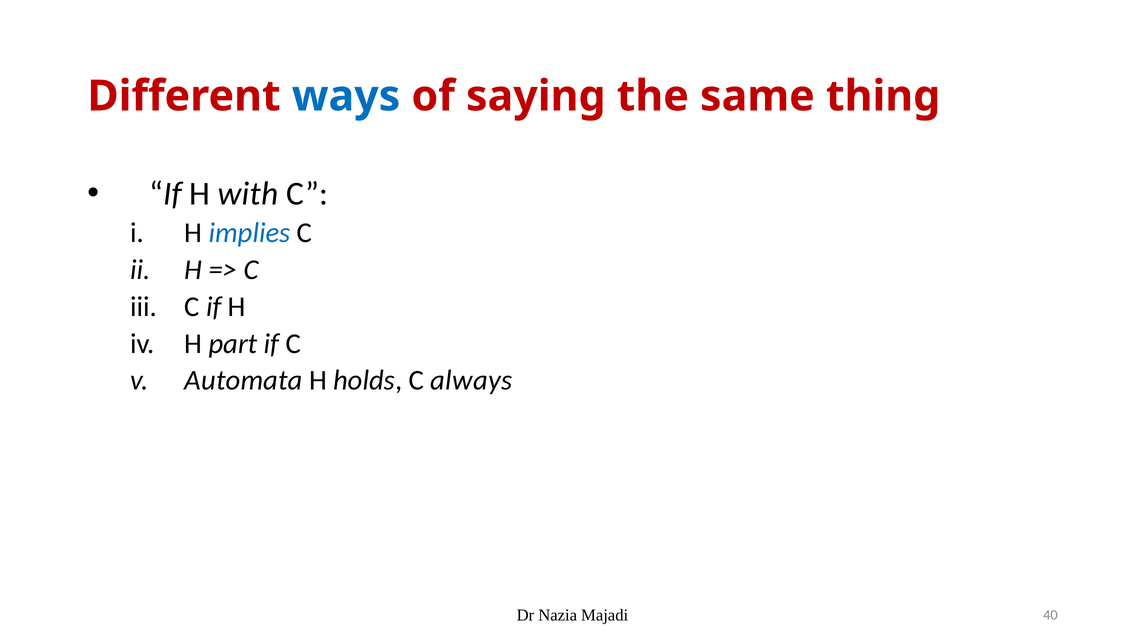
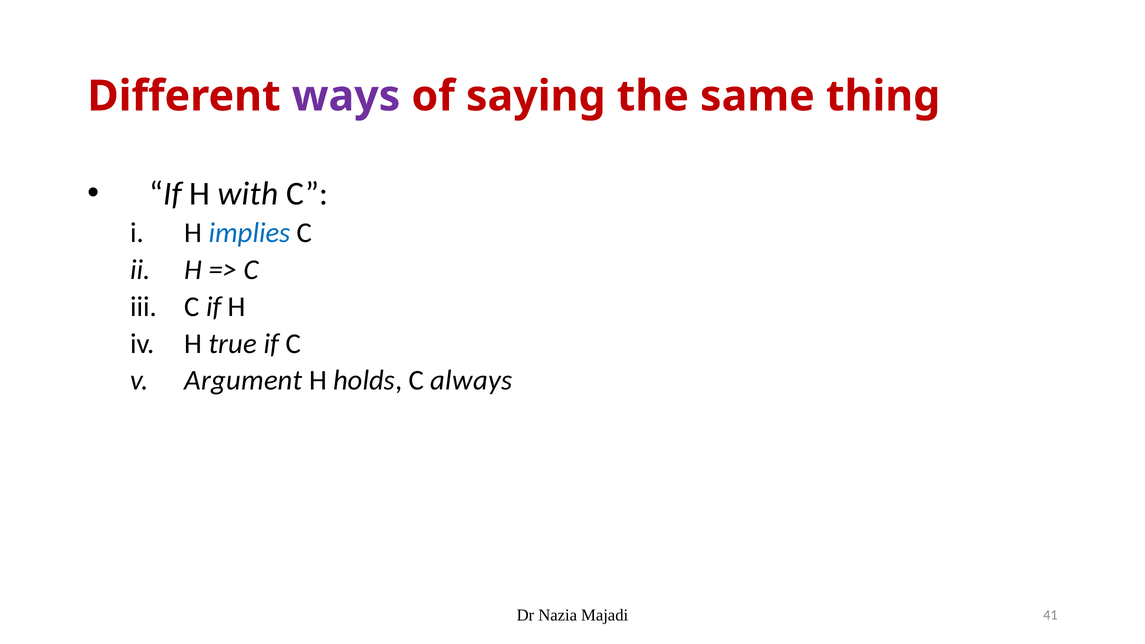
ways colour: blue -> purple
part: part -> true
Automata: Automata -> Argument
40: 40 -> 41
